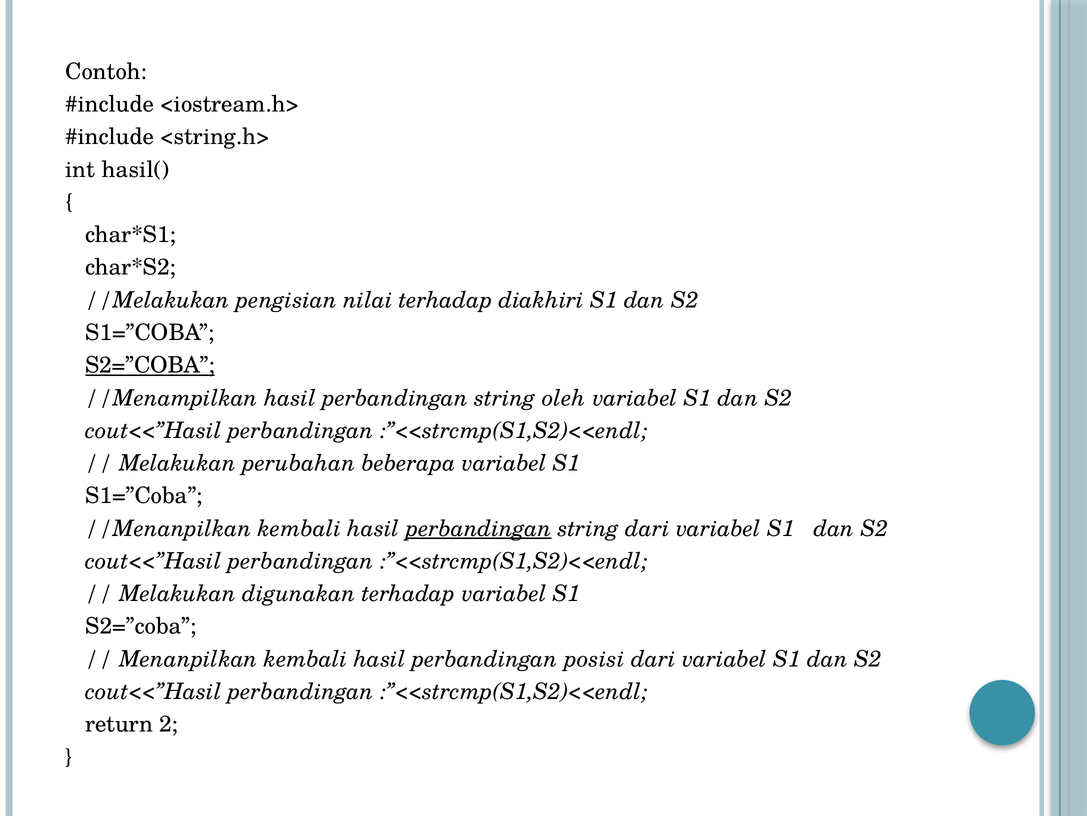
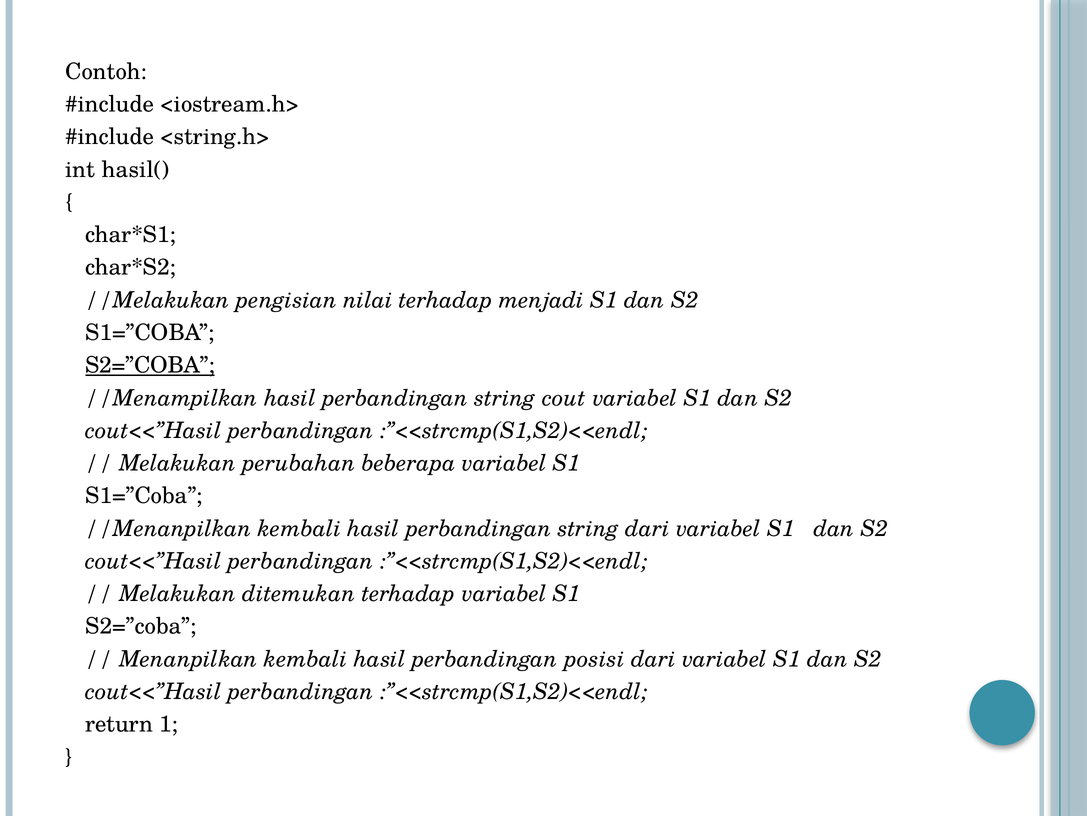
diakhiri: diakhiri -> menjadi
oleh: oleh -> cout
perbandingan at (479, 528) underline: present -> none
digunakan: digunakan -> ditemukan
2: 2 -> 1
